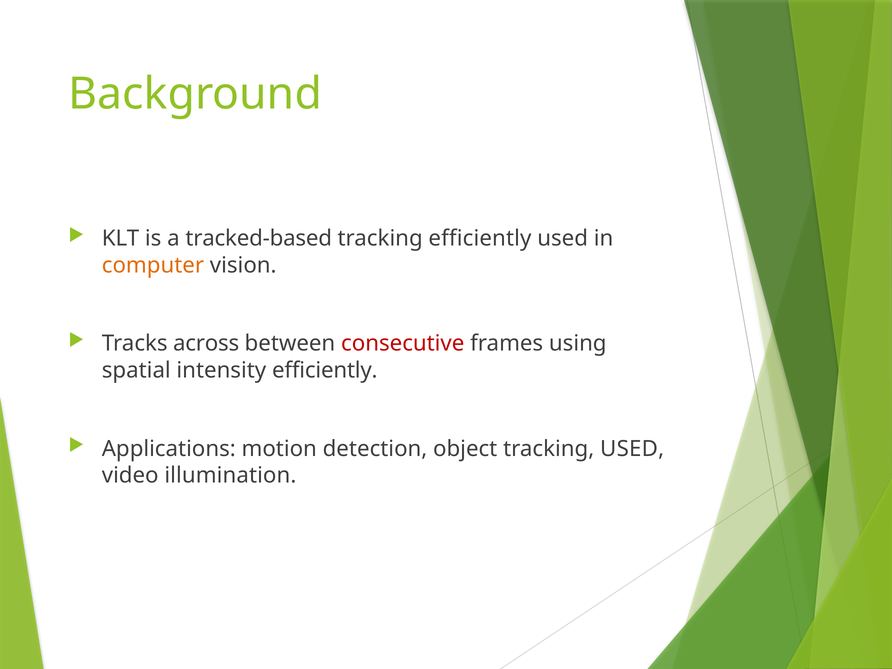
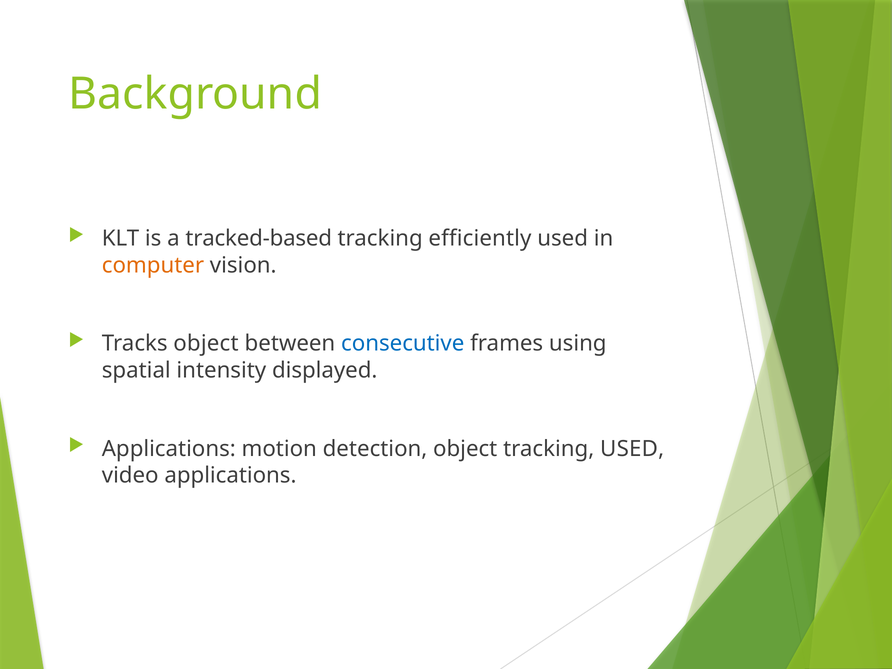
Tracks across: across -> object
consecutive colour: red -> blue
intensity efficiently: efficiently -> displayed
video illumination: illumination -> applications
